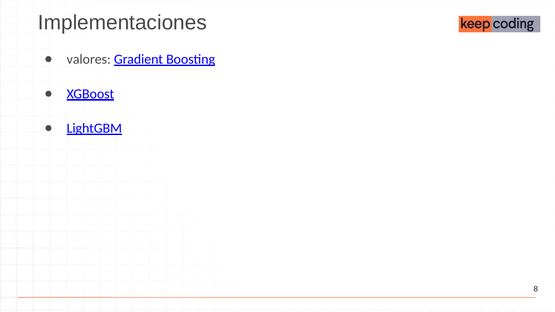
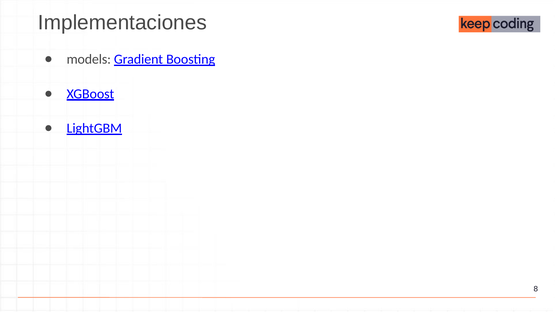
valores: valores -> models
